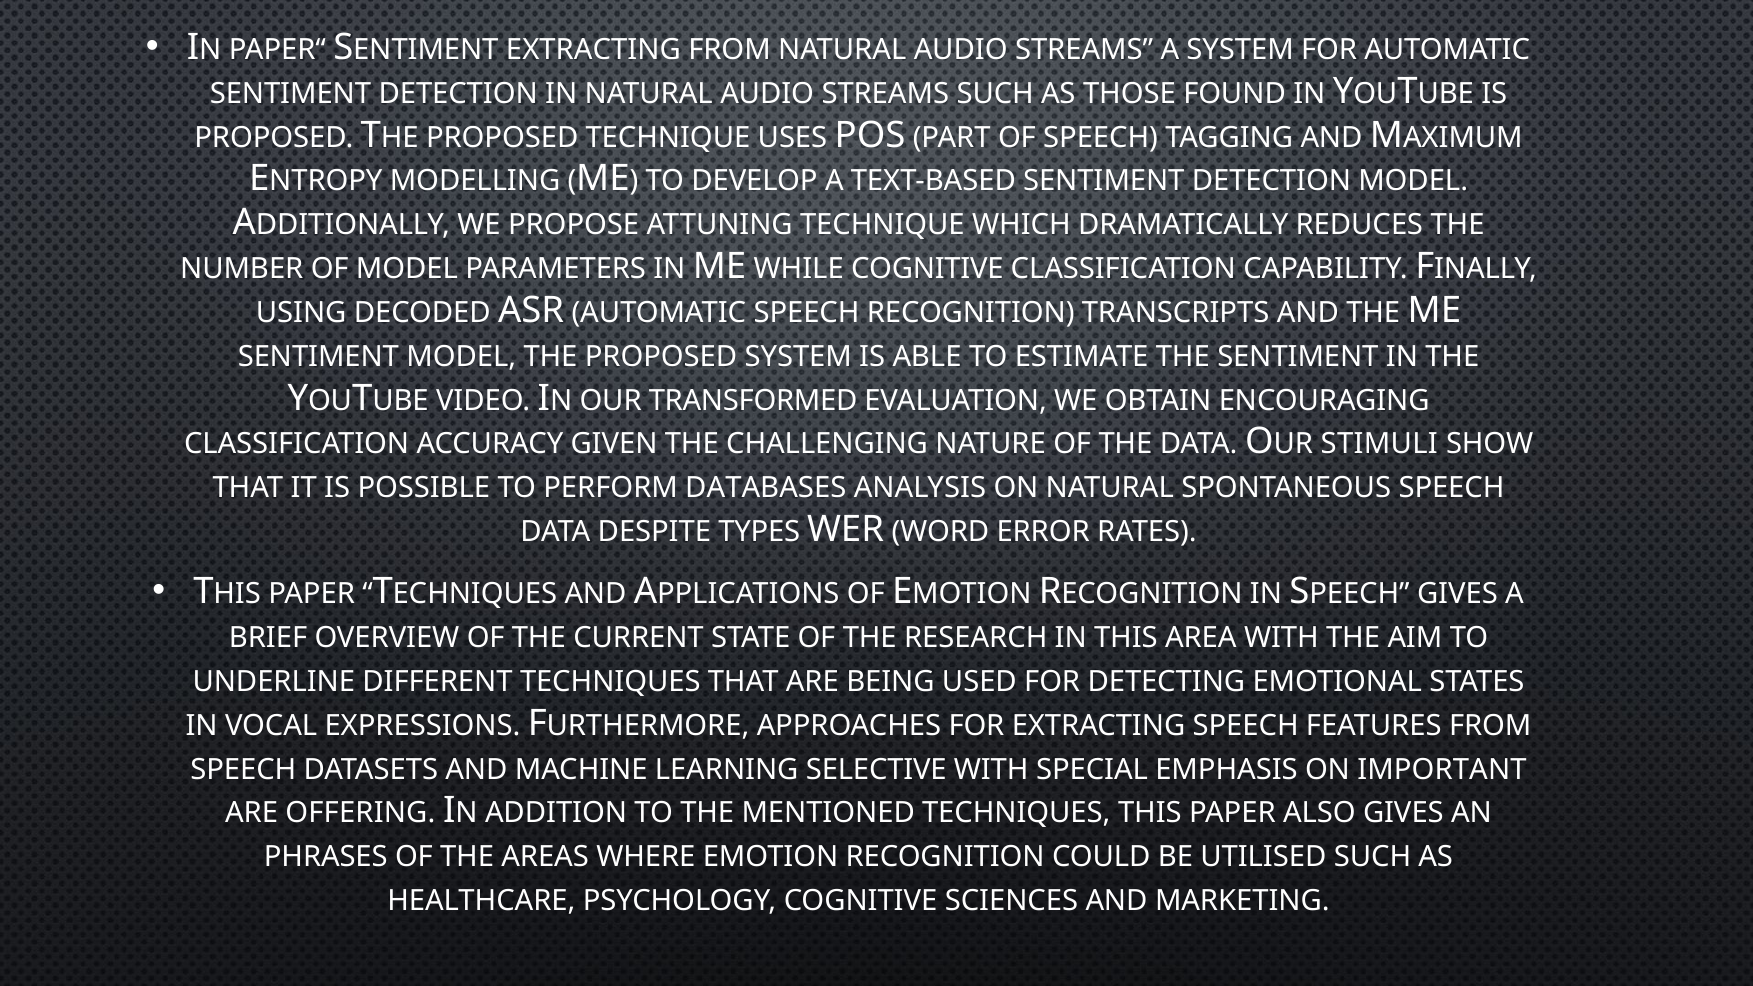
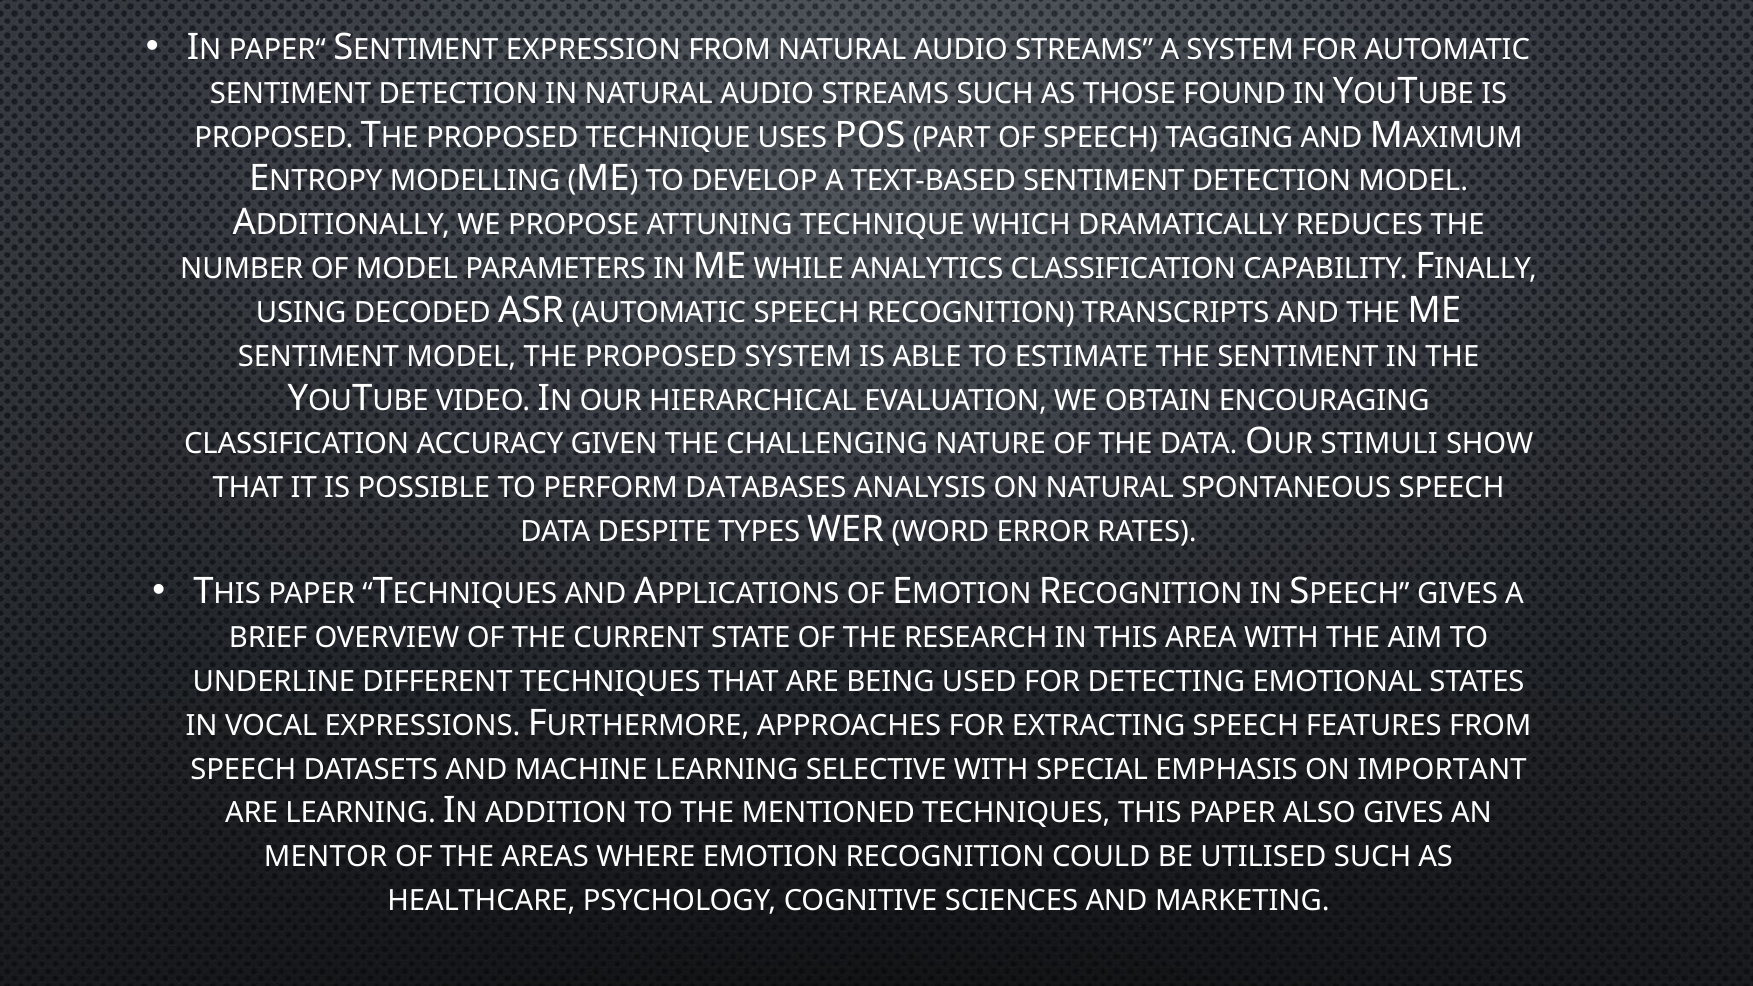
EXTRACTING at (593, 50): EXTRACTING -> EXPRESSION
WHILE COGNITIVE: COGNITIVE -> ANALYTICS
TRANSFORMED: TRANSFORMED -> HIERARCHICAL
ARE OFFERING: OFFERING -> LEARNING
PHRASES: PHRASES -> MENTOR
